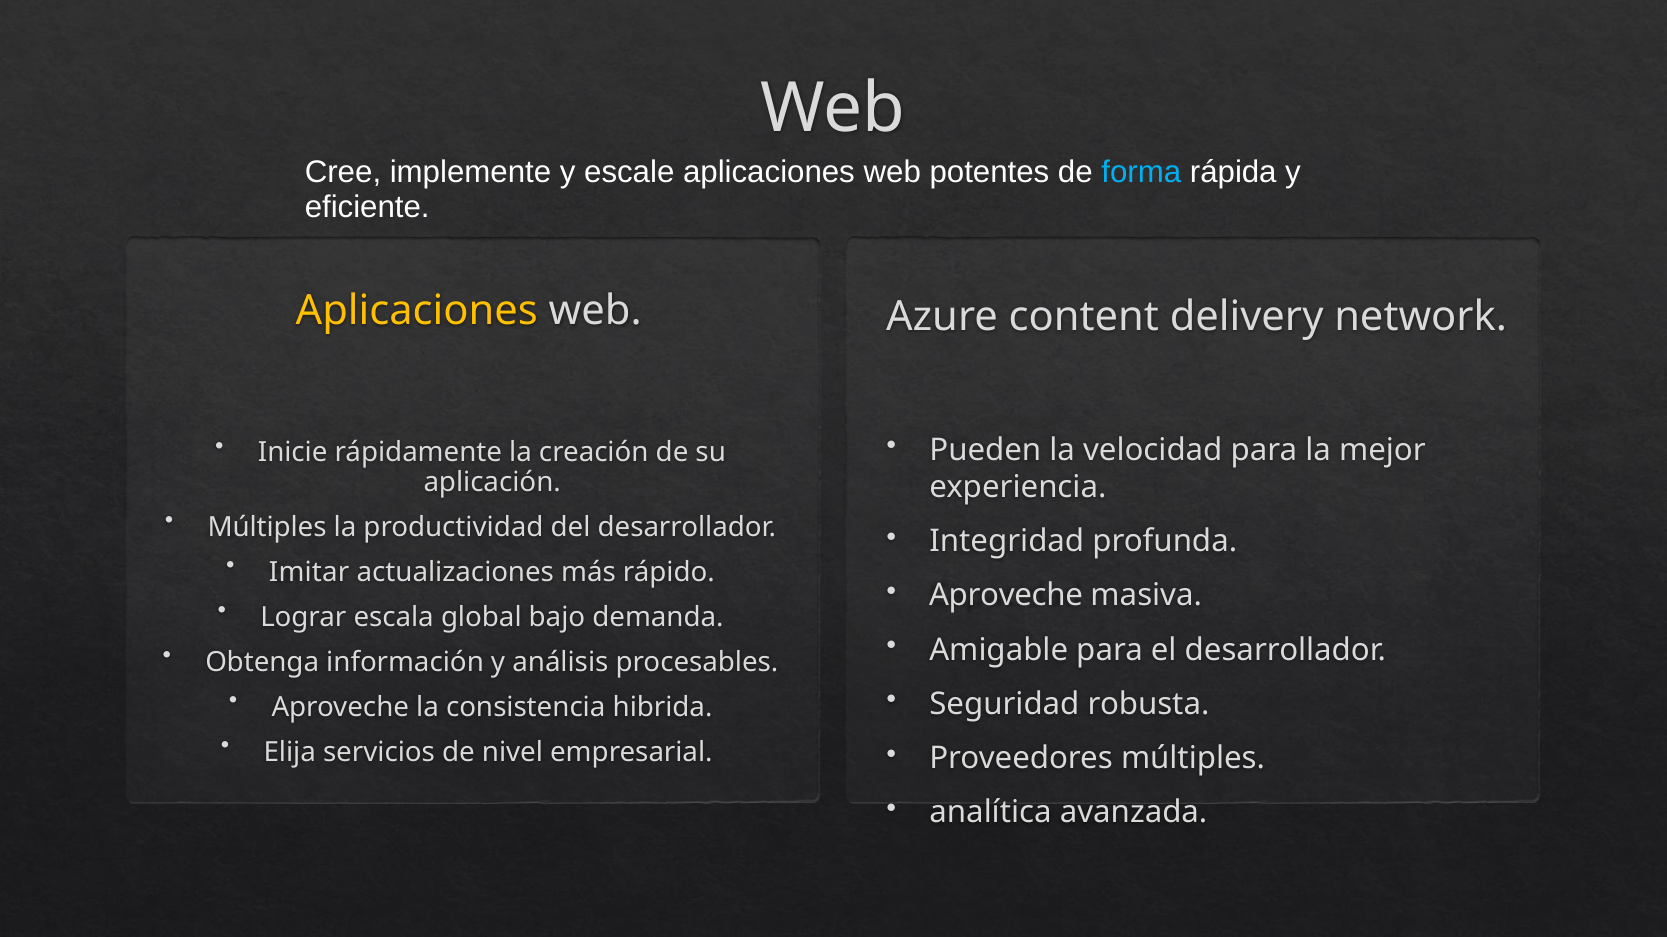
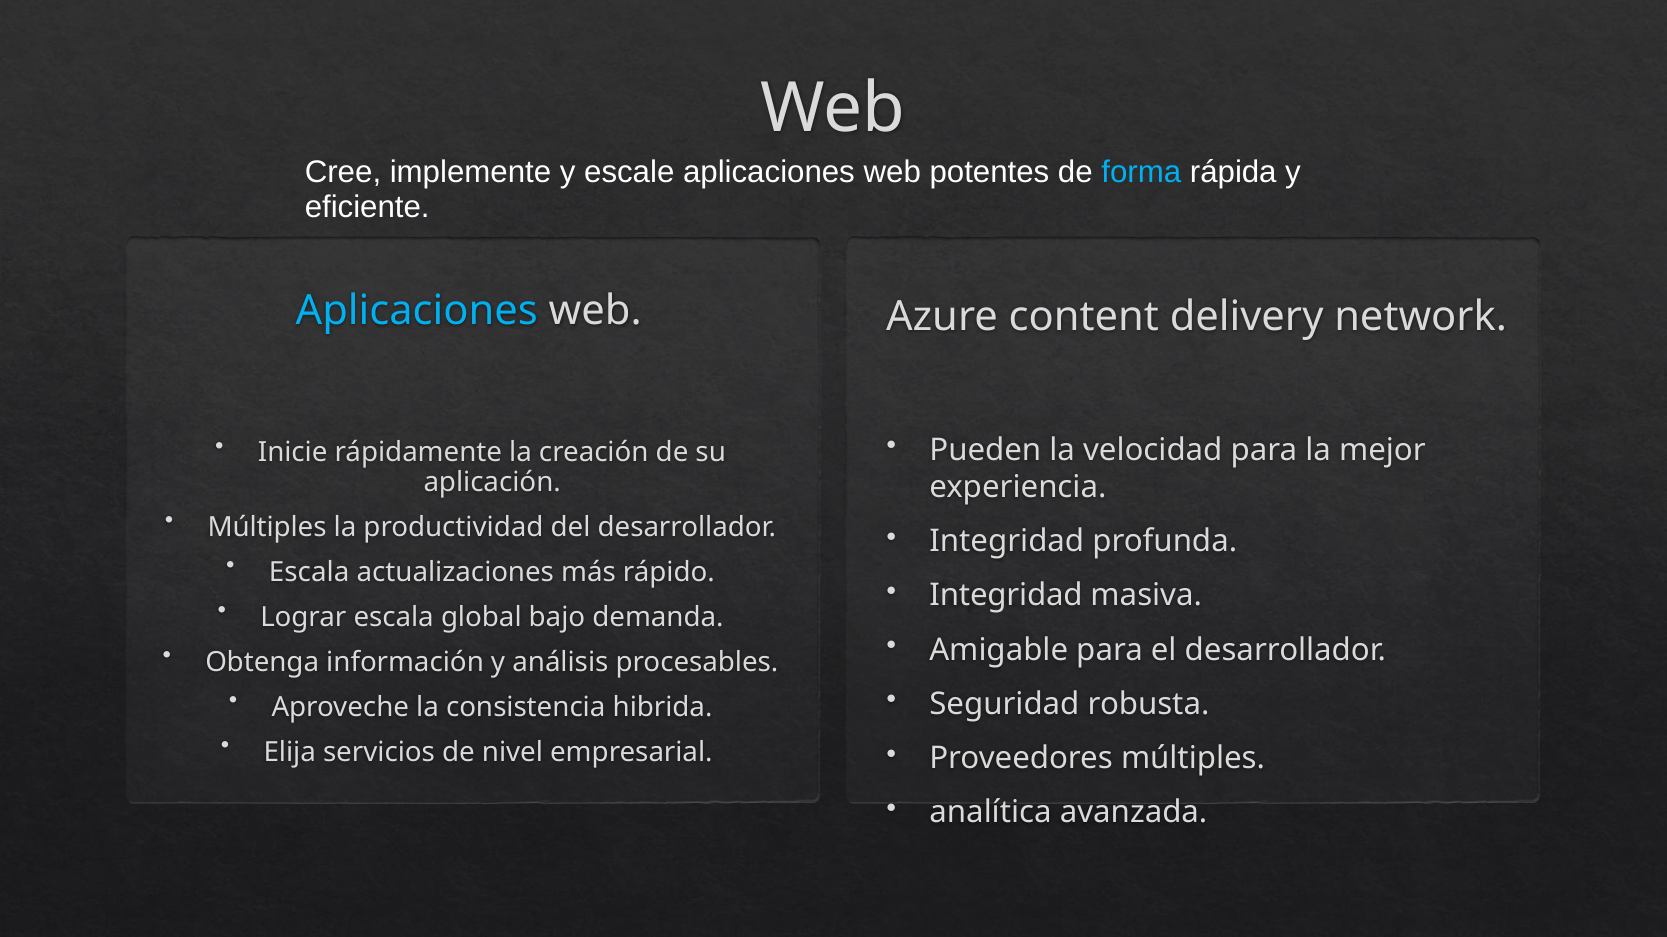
Aplicaciones at (417, 311) colour: yellow -> light blue
Imitar at (309, 573): Imitar -> Escala
Aproveche at (1006, 596): Aproveche -> Integridad
